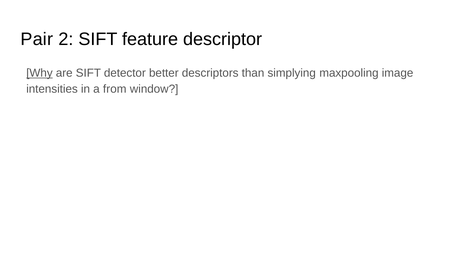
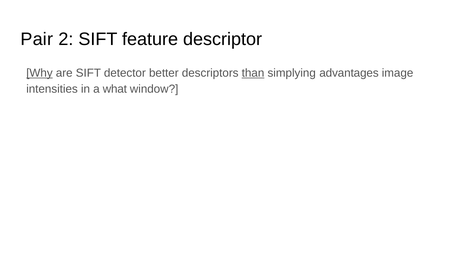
than underline: none -> present
maxpooling: maxpooling -> advantages
from: from -> what
